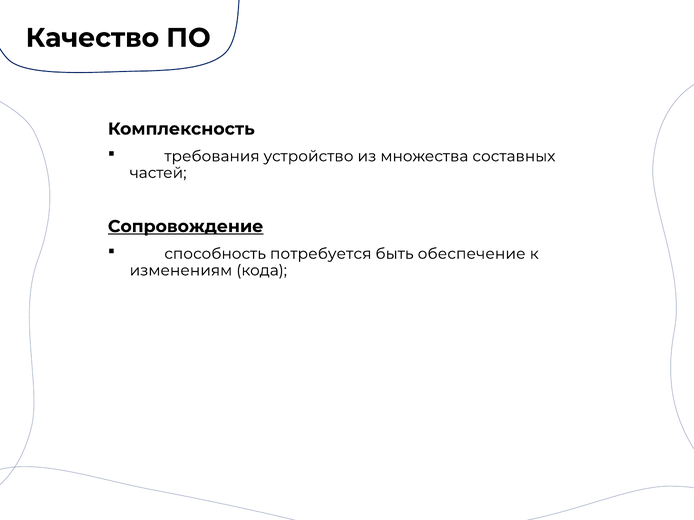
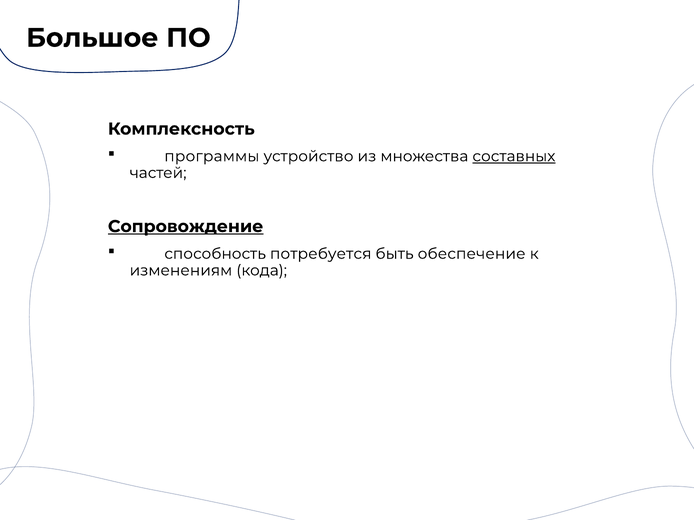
Качество: Качество -> Большое
требования: требования -> программы
составных underline: none -> present
